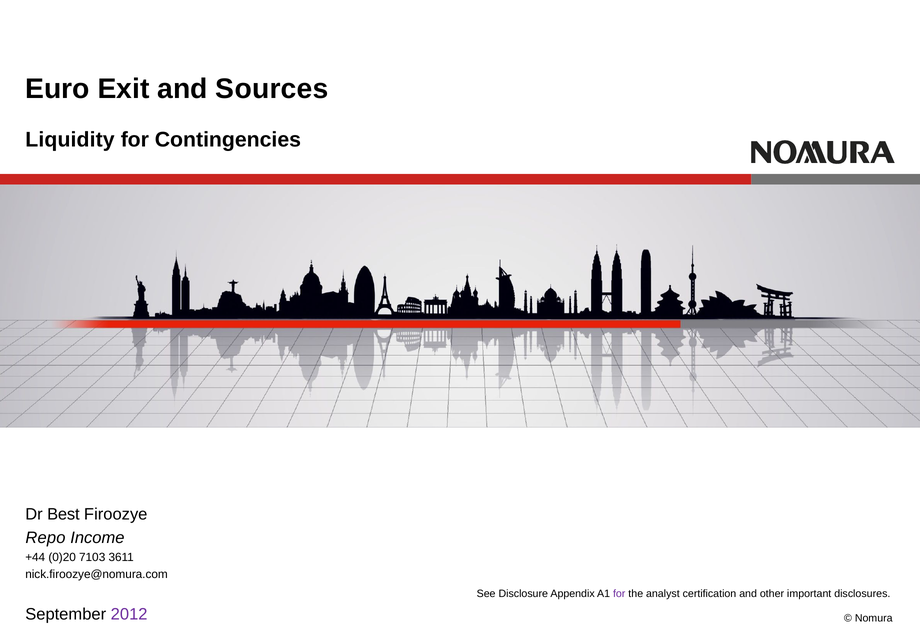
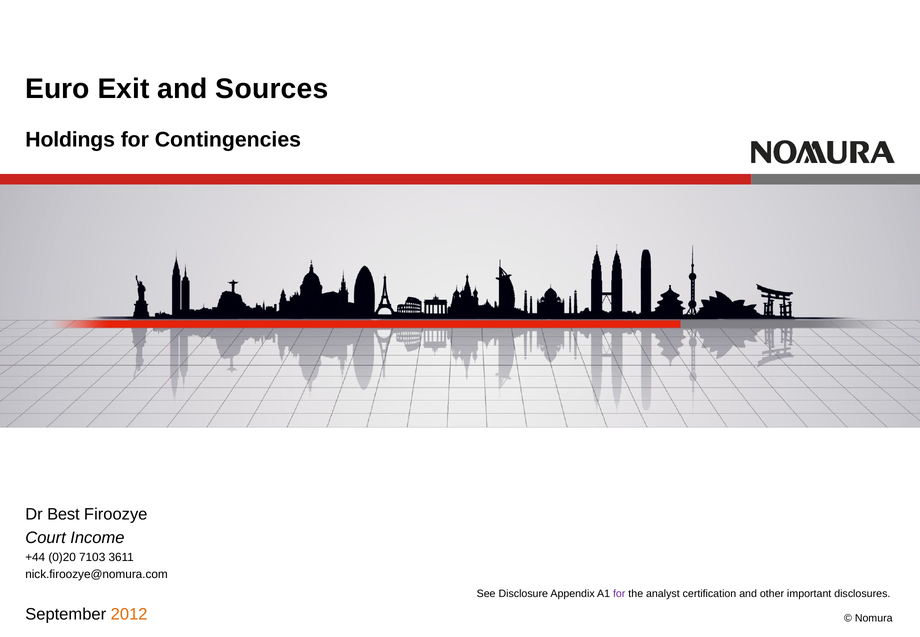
Liquidity: Liquidity -> Holdings
Repo: Repo -> Court
2012 colour: purple -> orange
